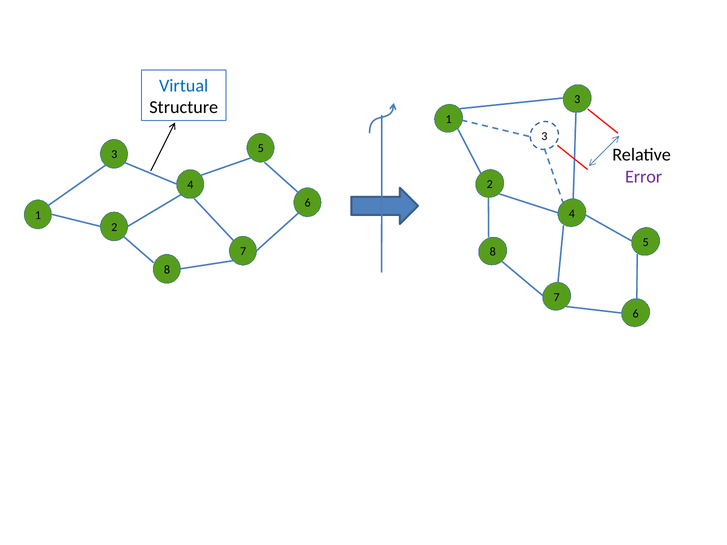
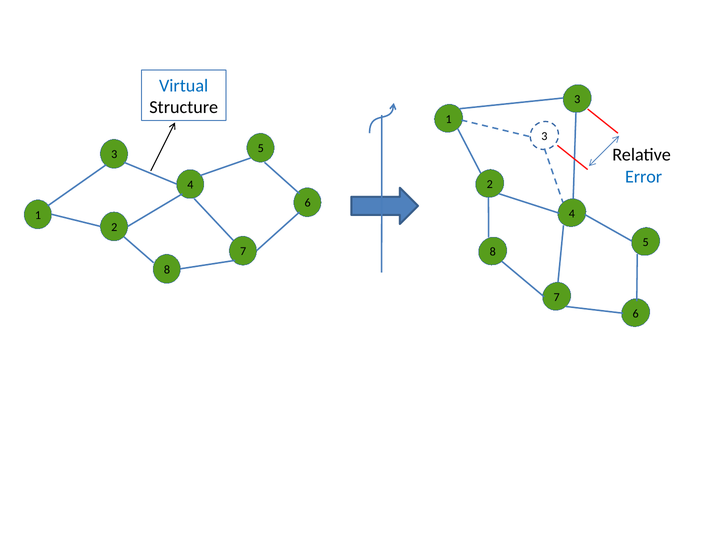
Error colour: purple -> blue
